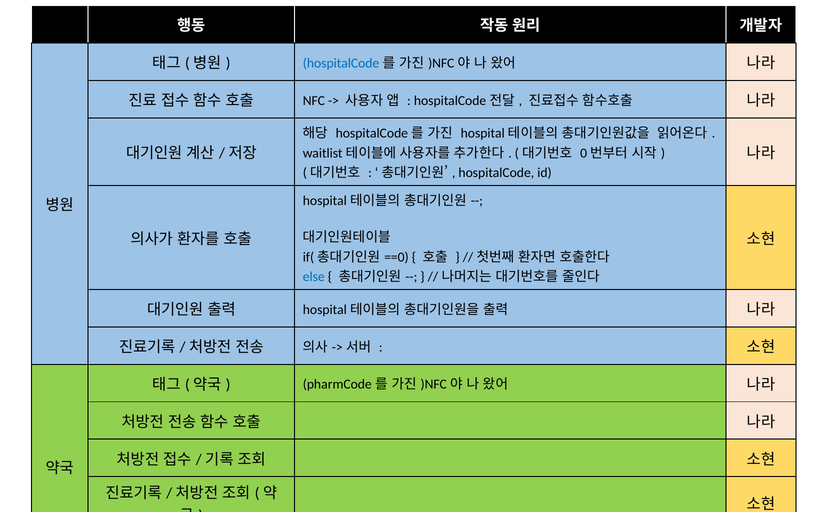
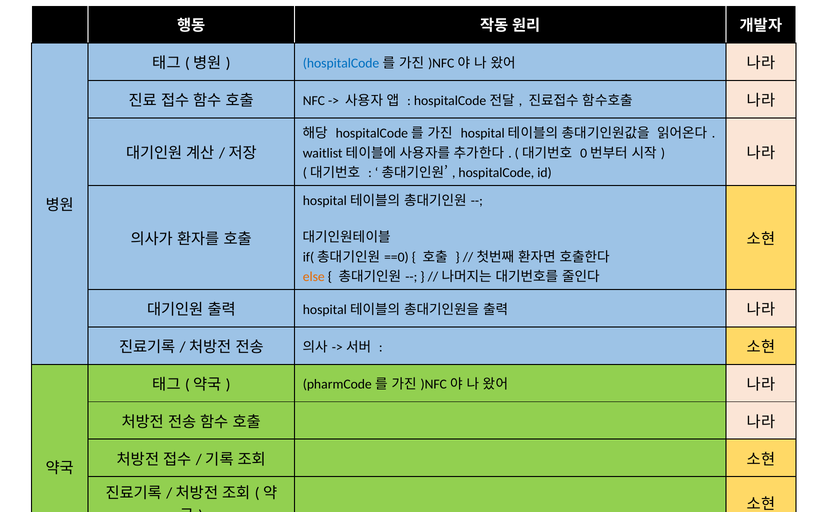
else colour: blue -> orange
